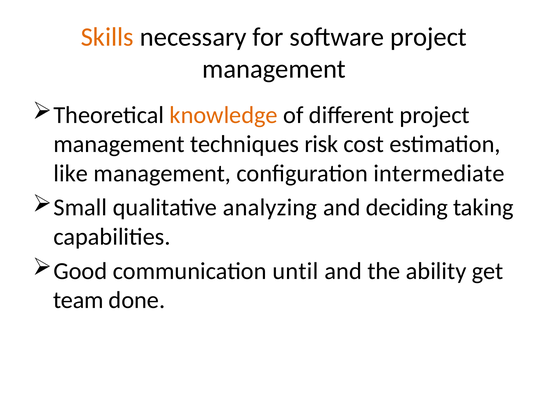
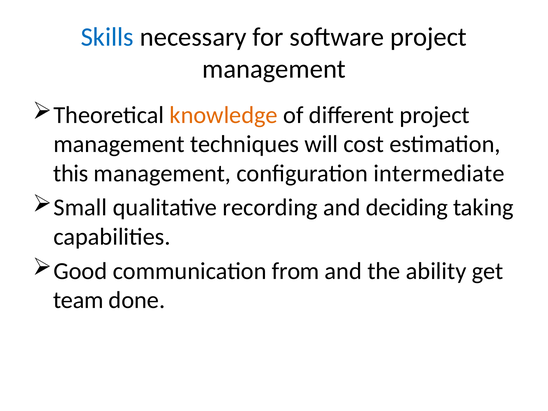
Skills colour: orange -> blue
risk: risk -> will
like: like -> this
analyzing: analyzing -> recording
until: until -> from
